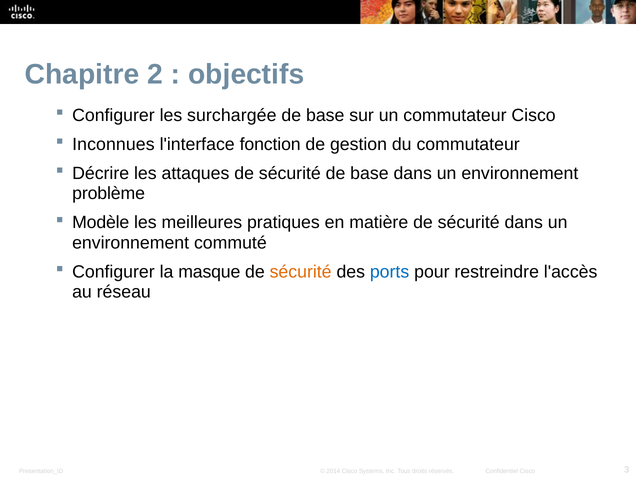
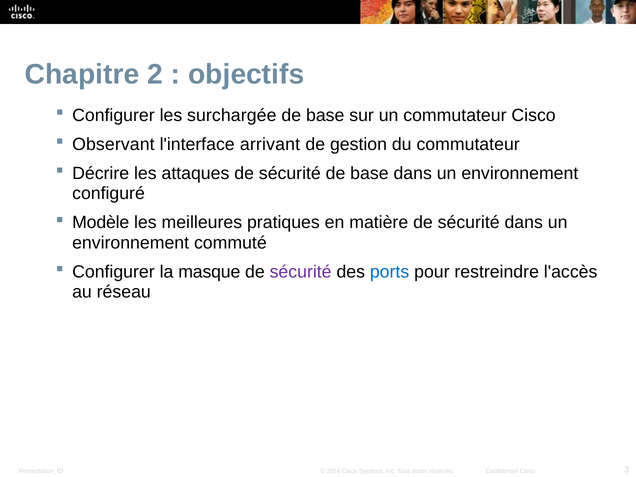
Inconnues: Inconnues -> Observant
fonction: fonction -> arrivant
problème: problème -> configuré
sécurité at (301, 272) colour: orange -> purple
